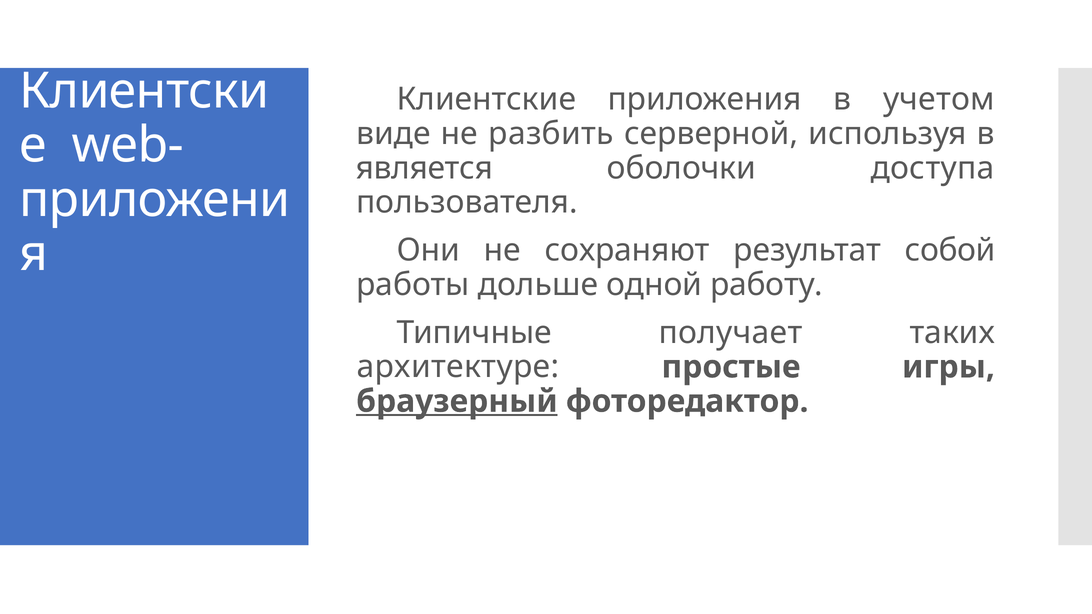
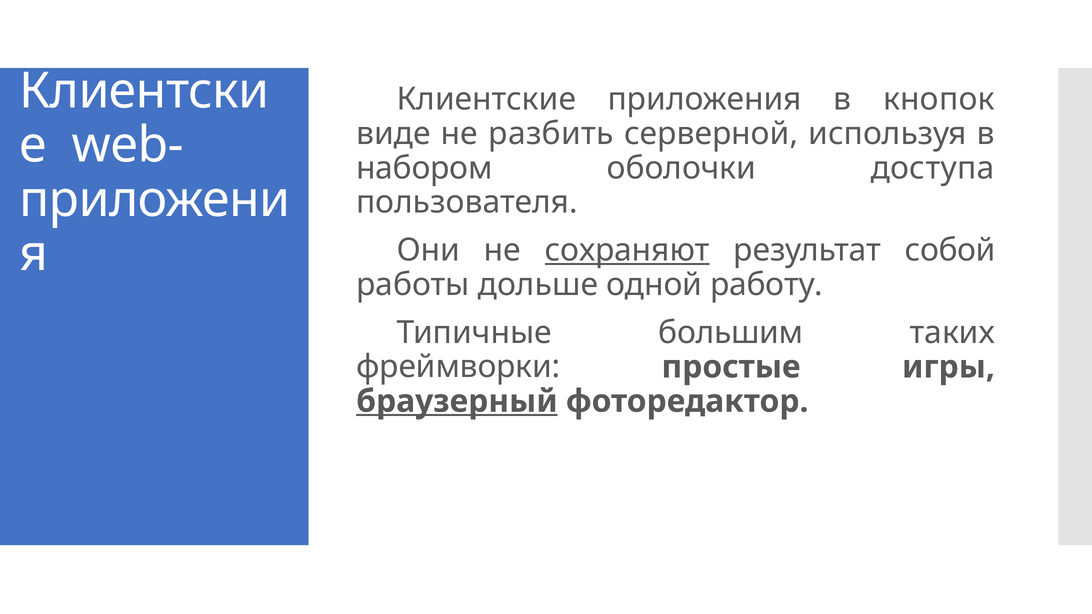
учетом: учетом -> кнопок
является: является -> набором
сохраняют underline: none -> present
получает: получает -> большим
архитектуре: архитектуре -> фреймворки
